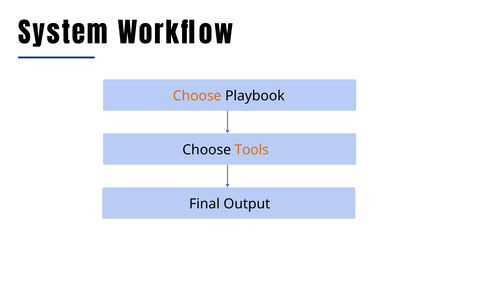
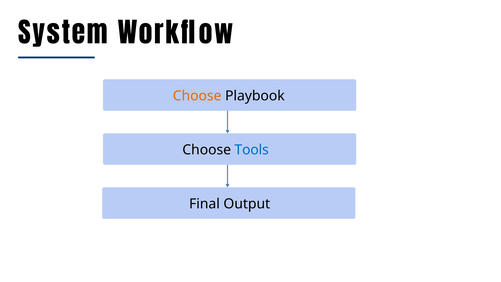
Tools colour: orange -> blue
